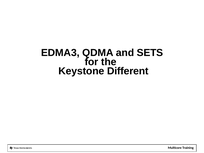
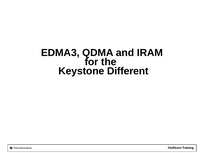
SETS: SETS -> IRAM
